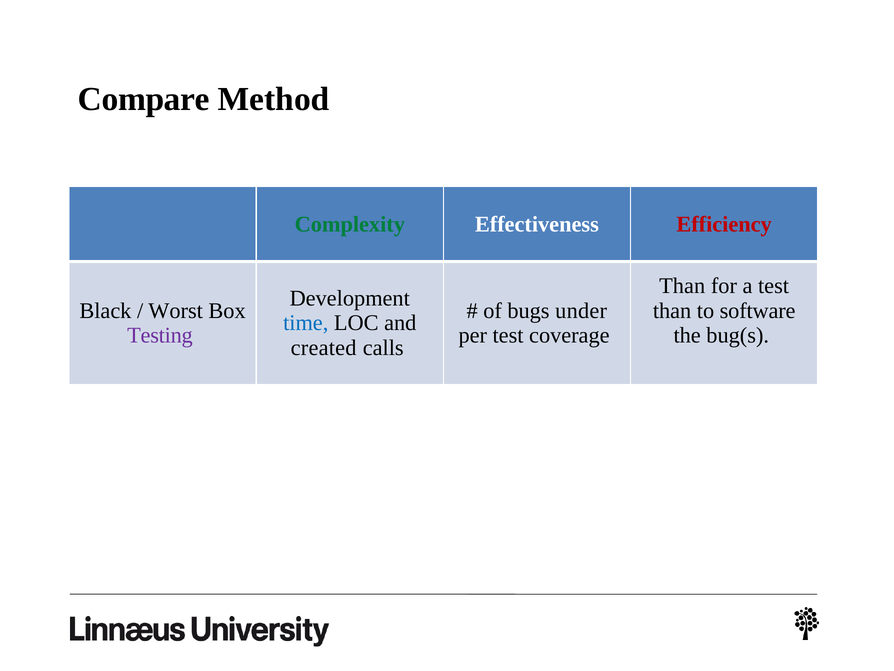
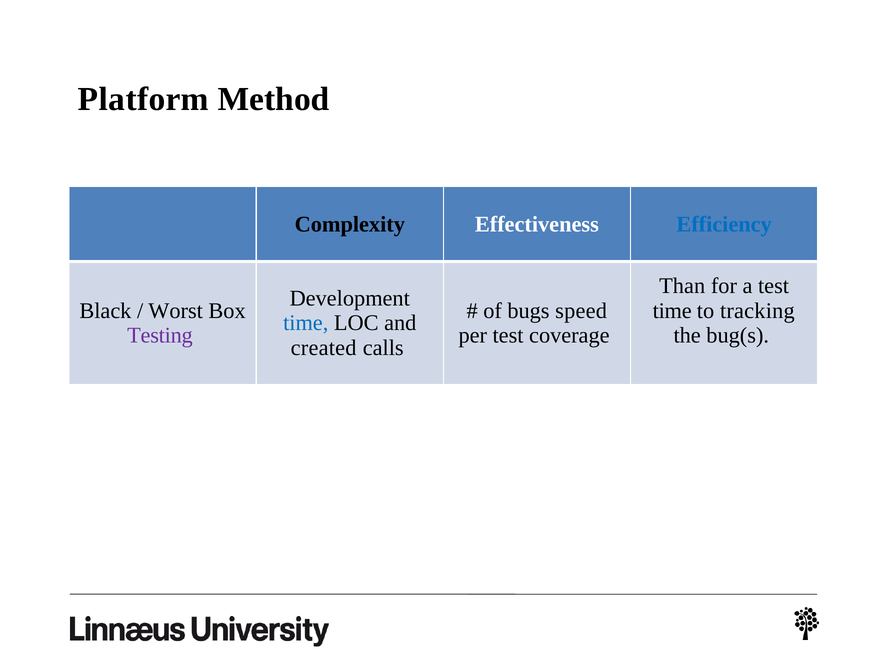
Compare: Compare -> Platform
Complexity colour: green -> black
Efficiency colour: red -> blue
under: under -> speed
than at (672, 310): than -> time
software: software -> tracking
